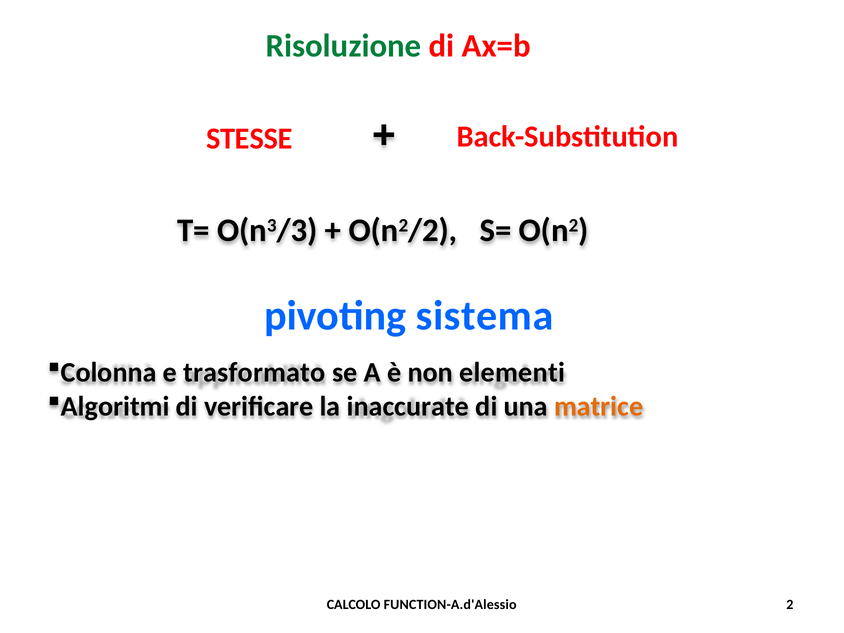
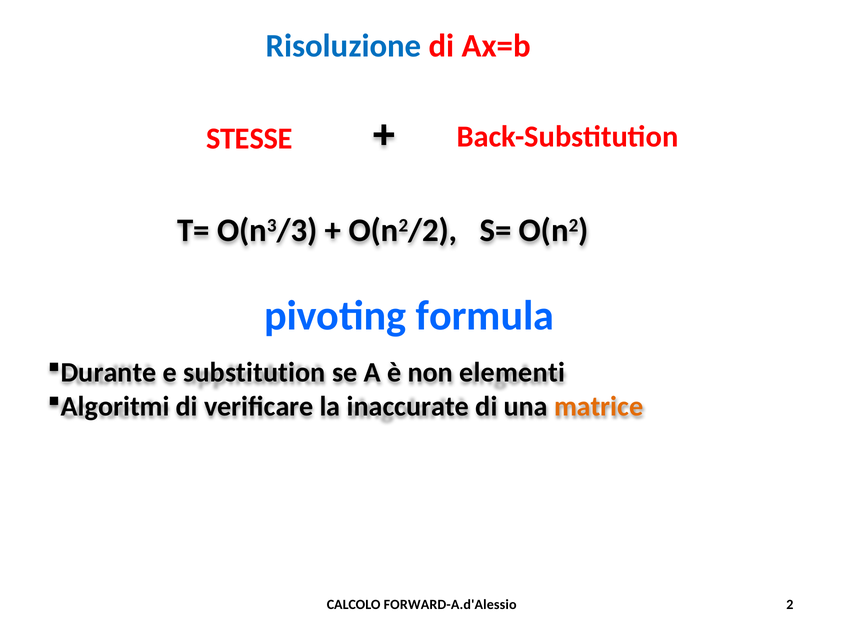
Risoluzione colour: green -> blue
sistema: sistema -> formula
Colonna: Colonna -> Durante
trasformato: trasformato -> substitution
FUNCTION-A.d'Alessio: FUNCTION-A.d'Alessio -> FORWARD-A.d'Alessio
